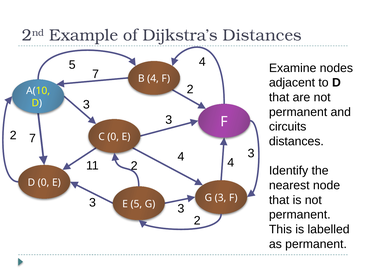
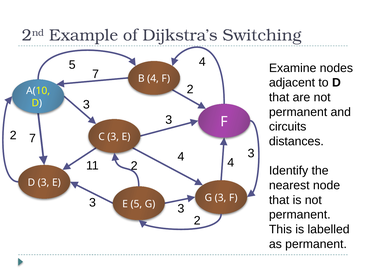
Distances at (262, 35): Distances -> Switching
C 0: 0 -> 3
D 0: 0 -> 3
